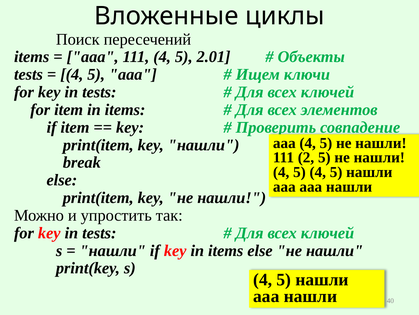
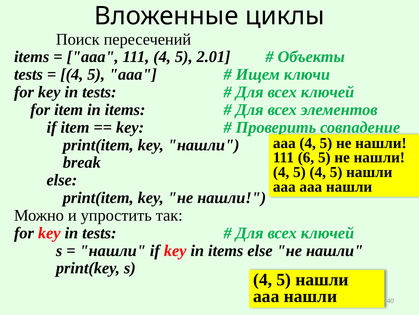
2: 2 -> 6
